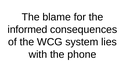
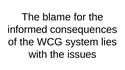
phone: phone -> issues
